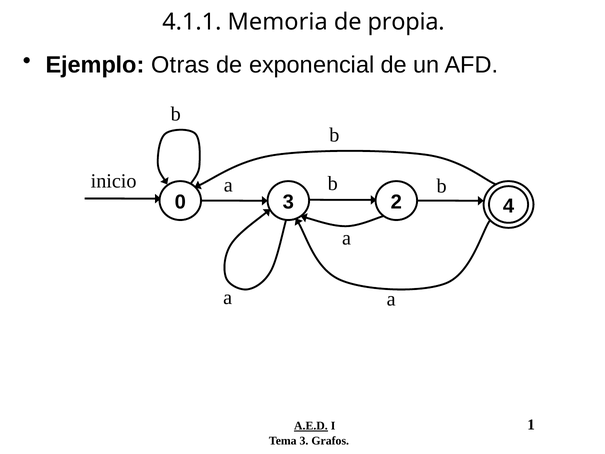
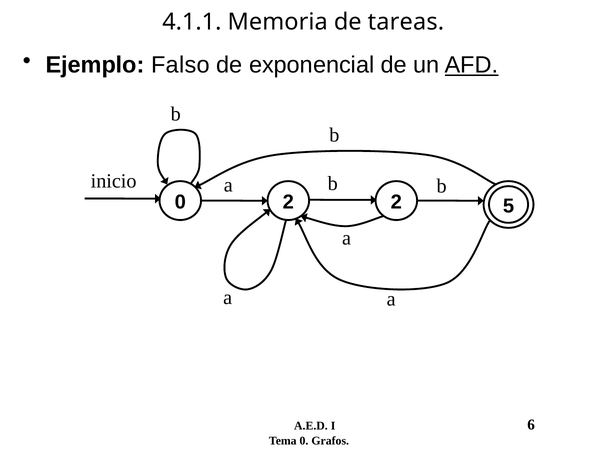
propia: propia -> tareas
Otras: Otras -> Falso
AFD underline: none -> present
0 3: 3 -> 2
4: 4 -> 5
A.E.D underline: present -> none
1: 1 -> 6
Tema 3: 3 -> 0
